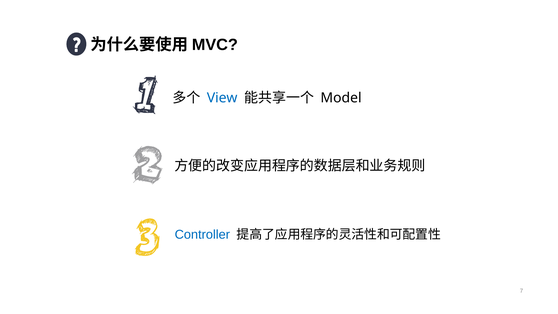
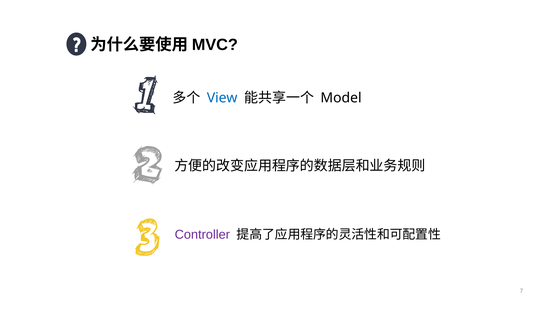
Controller colour: blue -> purple
